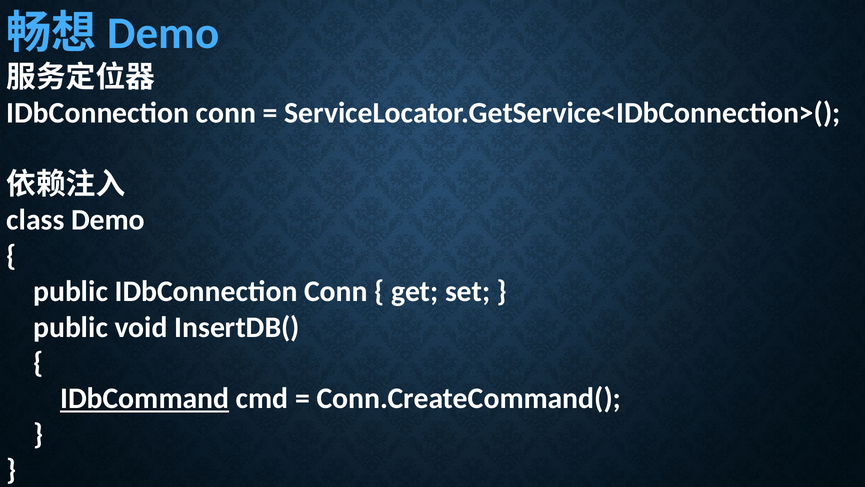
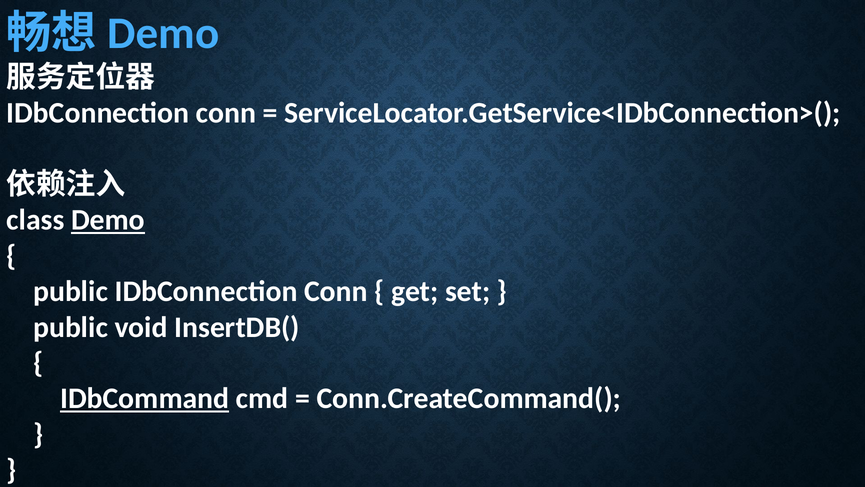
Demo underline: none -> present
